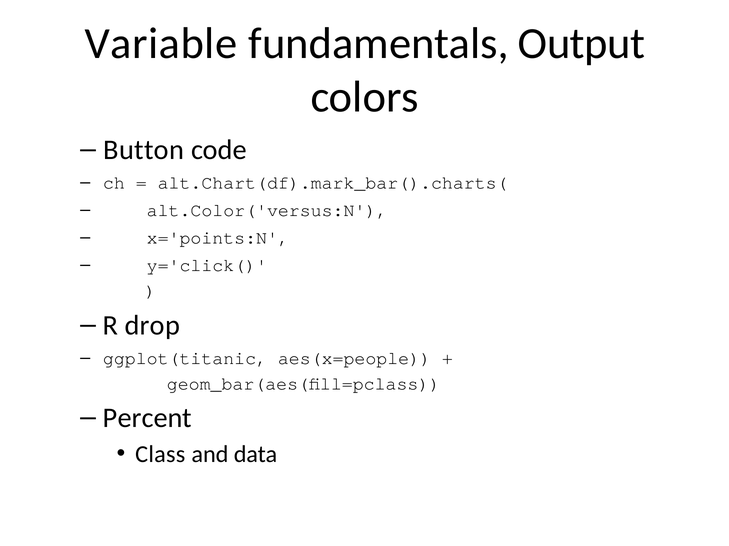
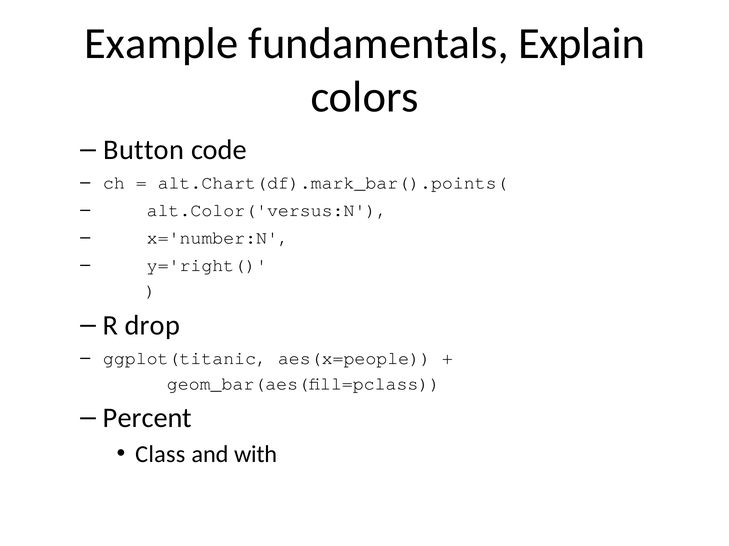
Variable: Variable -> Example
Output: Output -> Explain
alt.Chart(df).mark_bar().charts(: alt.Chart(df).mark_bar().charts( -> alt.Chart(df).mark_bar().points(
x='points:N: x='points:N -> x='number:N
y='click(: y='click( -> y='right(
data: data -> with
